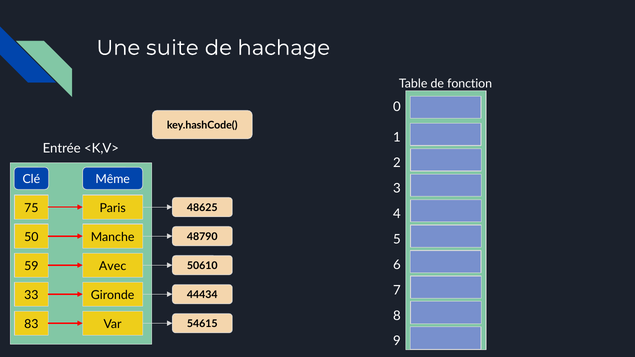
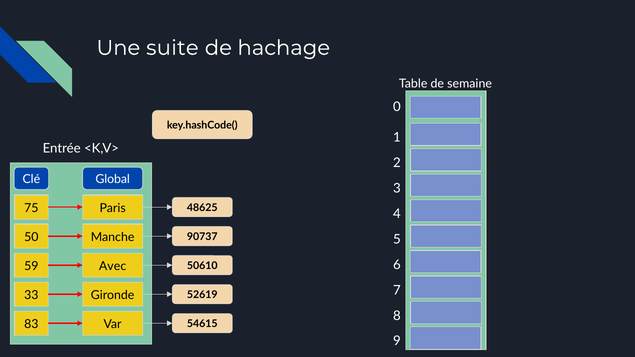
fonction: fonction -> semaine
Même: Même -> Global
48790: 48790 -> 90737
44434: 44434 -> 52619
